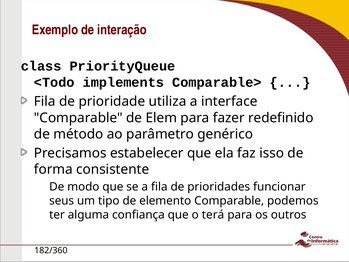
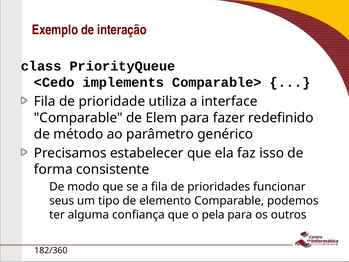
<Todo: <Todo -> <Cedo
terá: terá -> pela
